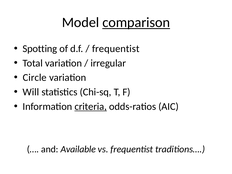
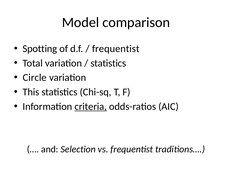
comparison underline: present -> none
irregular at (108, 63): irregular -> statistics
Will: Will -> This
Available: Available -> Selection
